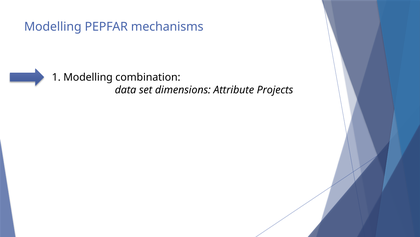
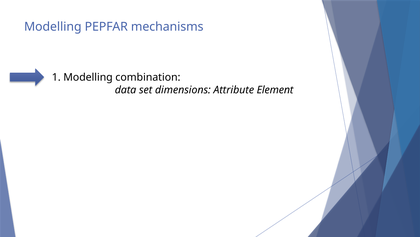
Projects: Projects -> Element
